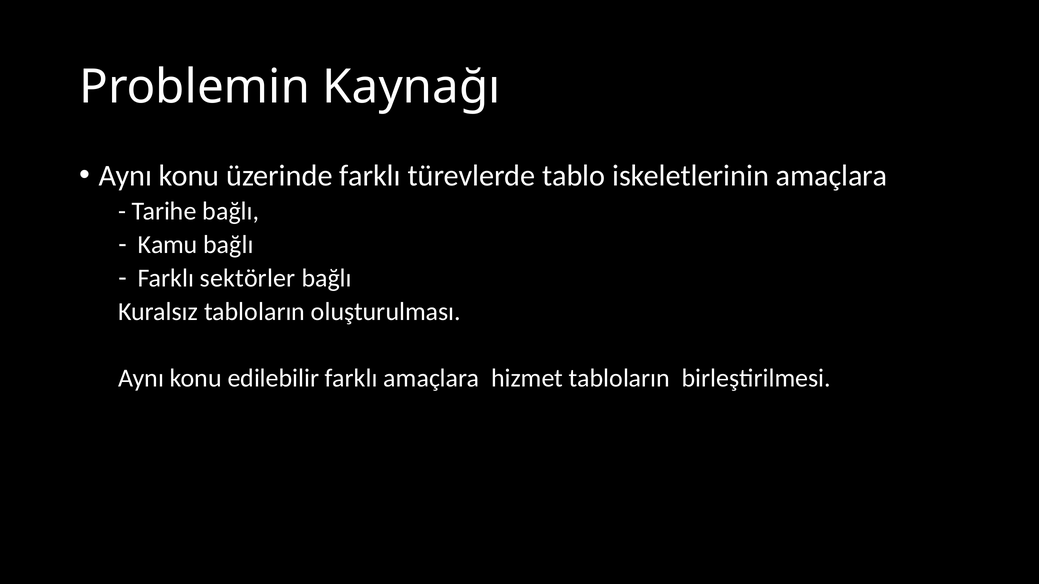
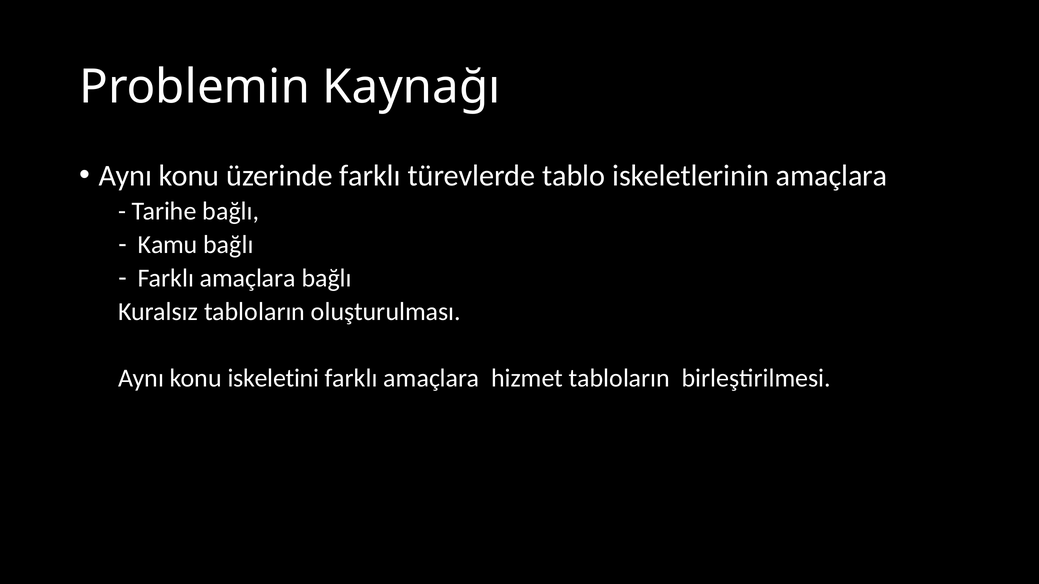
sektörler at (248, 278): sektörler -> amaçlara
edilebilir: edilebilir -> iskeletini
